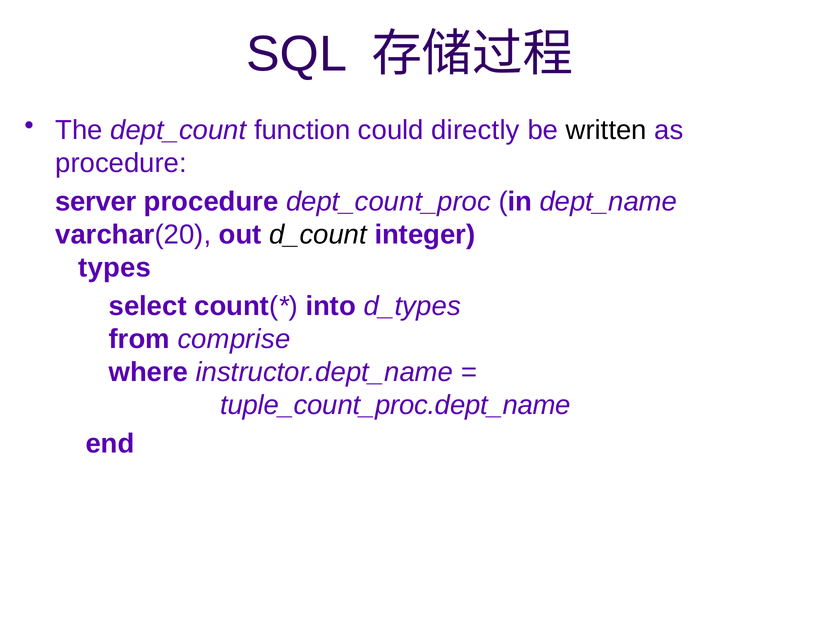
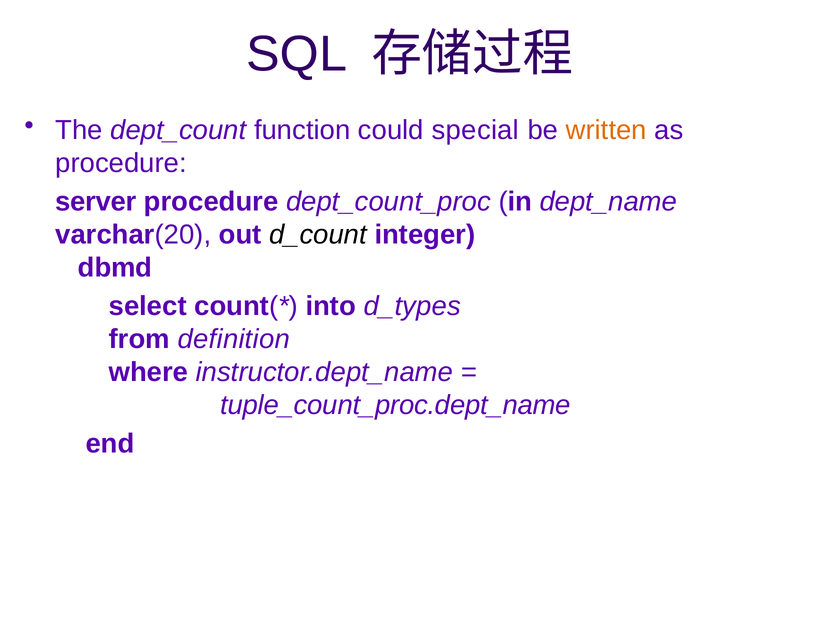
directly: directly -> special
written colour: black -> orange
types: types -> dbmd
comprise: comprise -> definition
